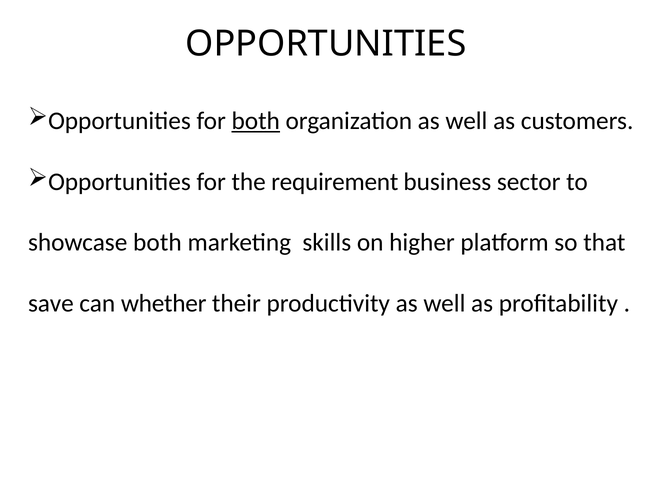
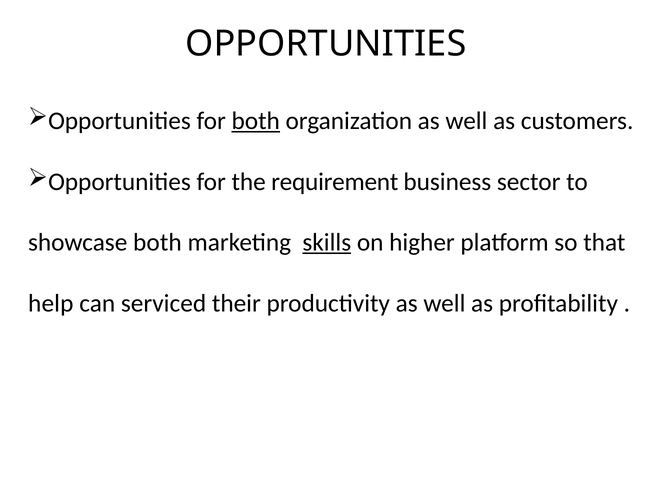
skills underline: none -> present
save: save -> help
whether: whether -> serviced
